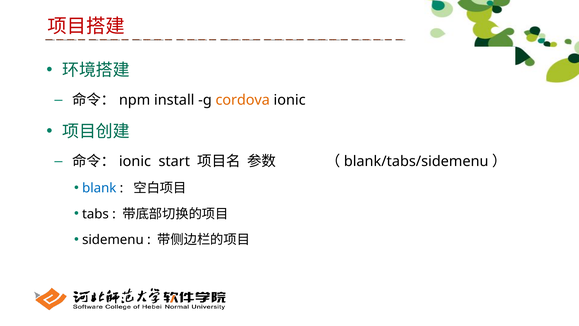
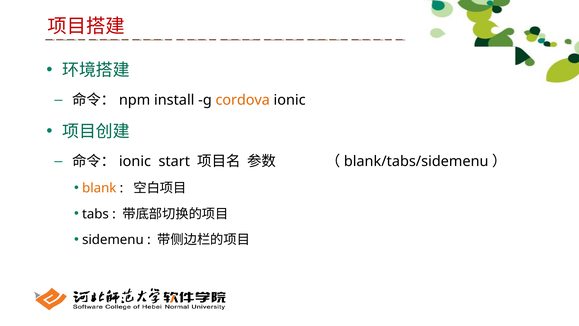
blank colour: blue -> orange
